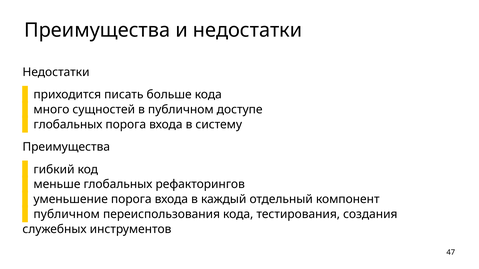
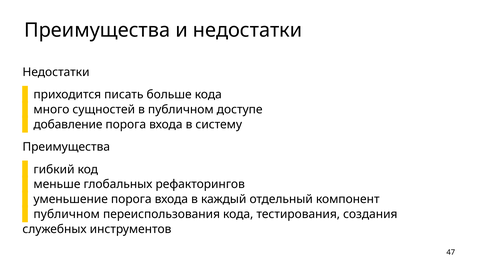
глобальных at (68, 125): глобальных -> добавление
